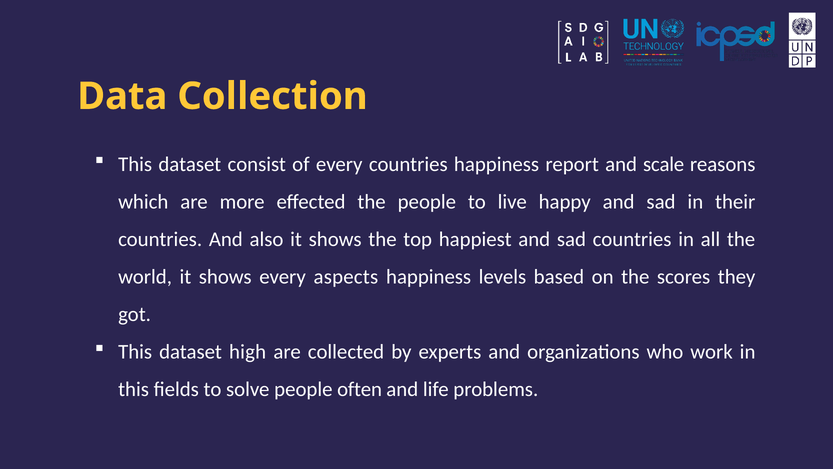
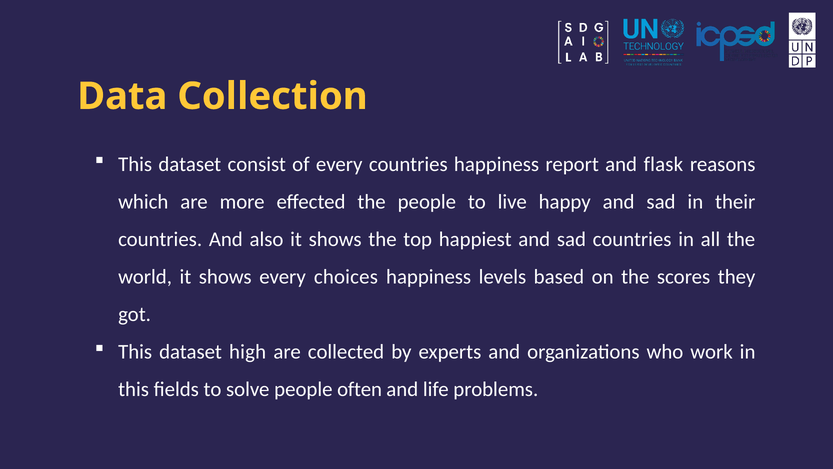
scale: scale -> flask
aspects: aspects -> choices
